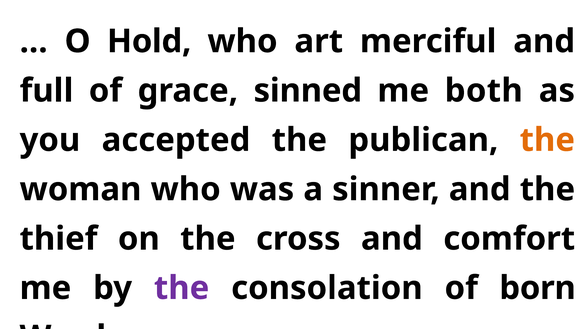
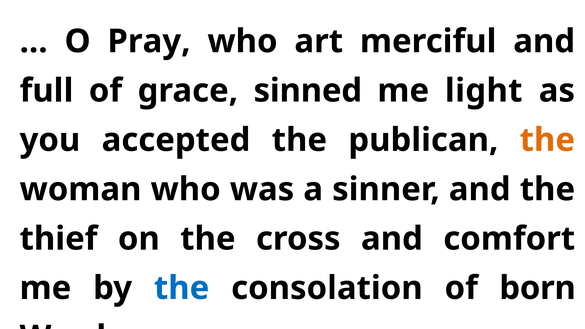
Hold: Hold -> Pray
both: both -> light
the at (182, 288) colour: purple -> blue
